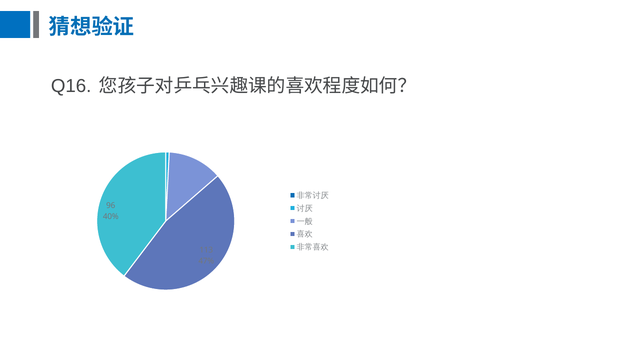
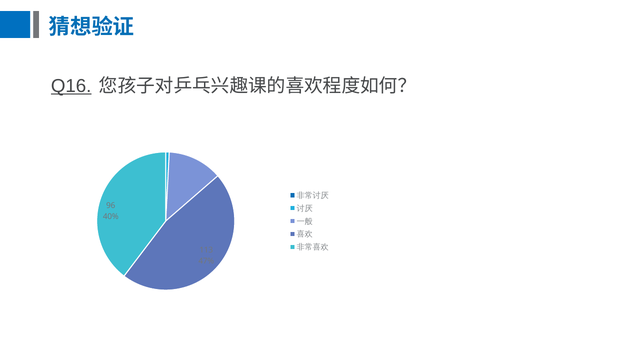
Q16 underline: none -> present
